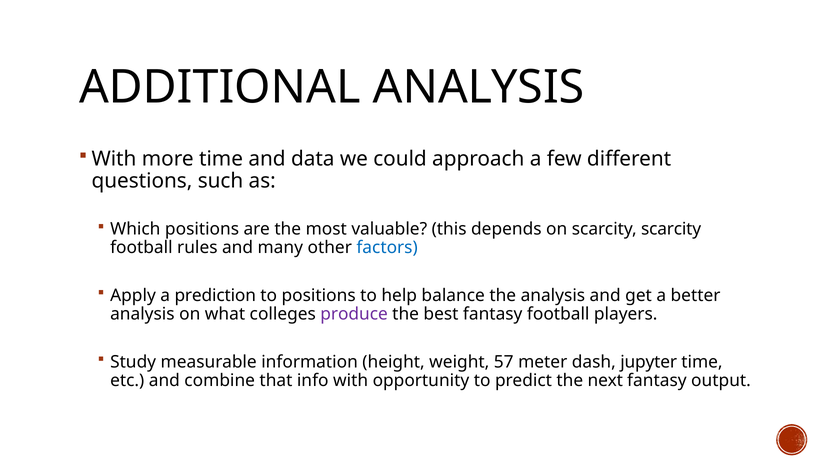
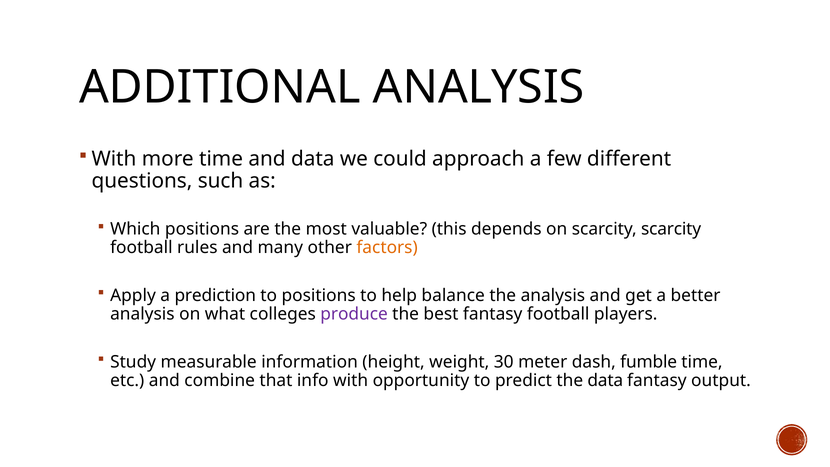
factors colour: blue -> orange
57: 57 -> 30
jupyter: jupyter -> fumble
the next: next -> data
